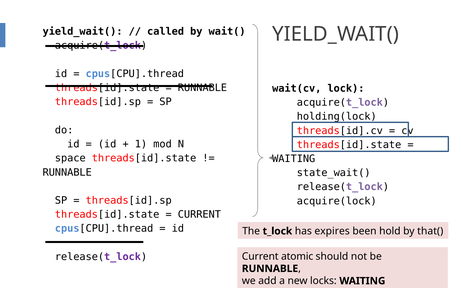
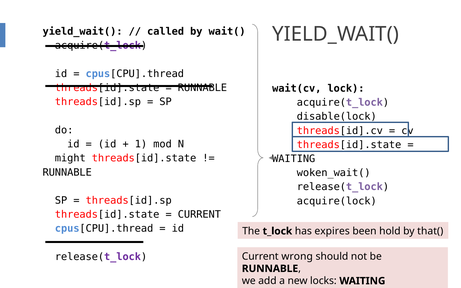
holding(lock: holding(lock -> disable(lock
space: space -> might
state_wait(: state_wait( -> woken_wait(
atomic: atomic -> wrong
